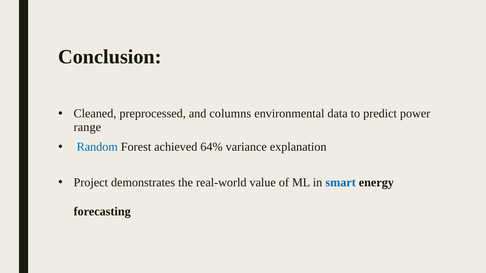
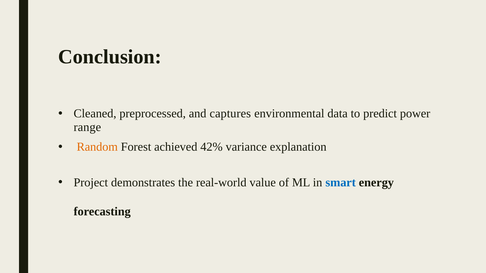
columns: columns -> captures
Random colour: blue -> orange
64%: 64% -> 42%
